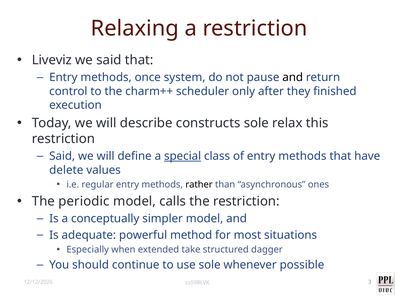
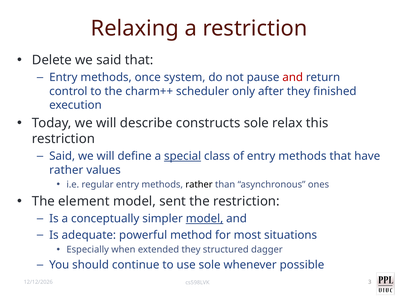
Liveviz: Liveviz -> Delete
and at (293, 77) colour: black -> red
delete at (66, 170): delete -> rather
periodic: periodic -> element
calls: calls -> sent
model at (205, 219) underline: none -> present
extended take: take -> they
